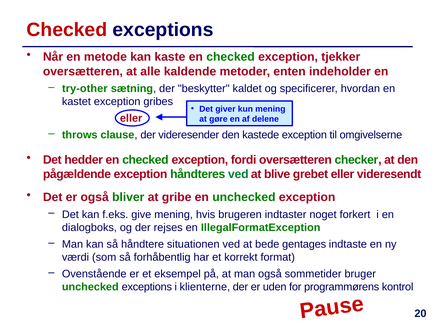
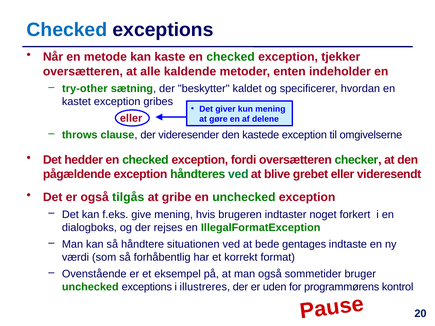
Checked at (67, 30) colour: red -> blue
bliver: bliver -> tilgås
klienterne: klienterne -> illustreres
